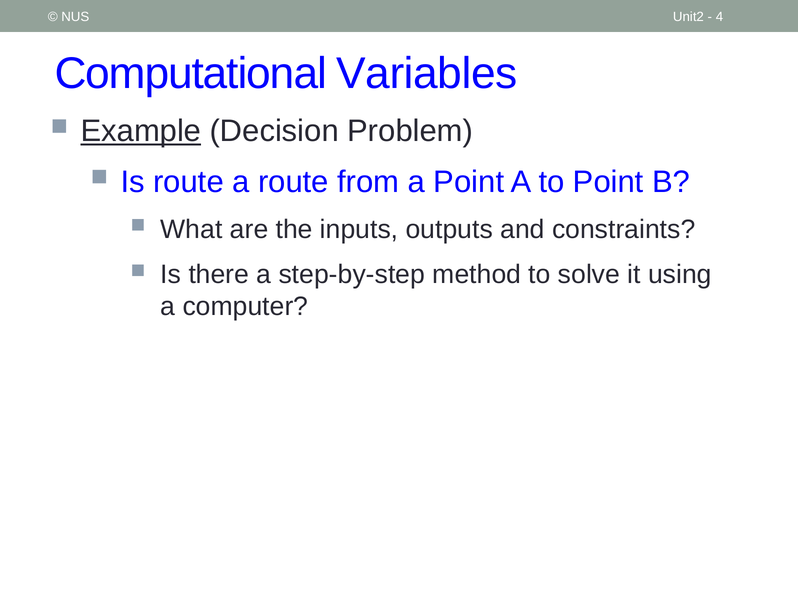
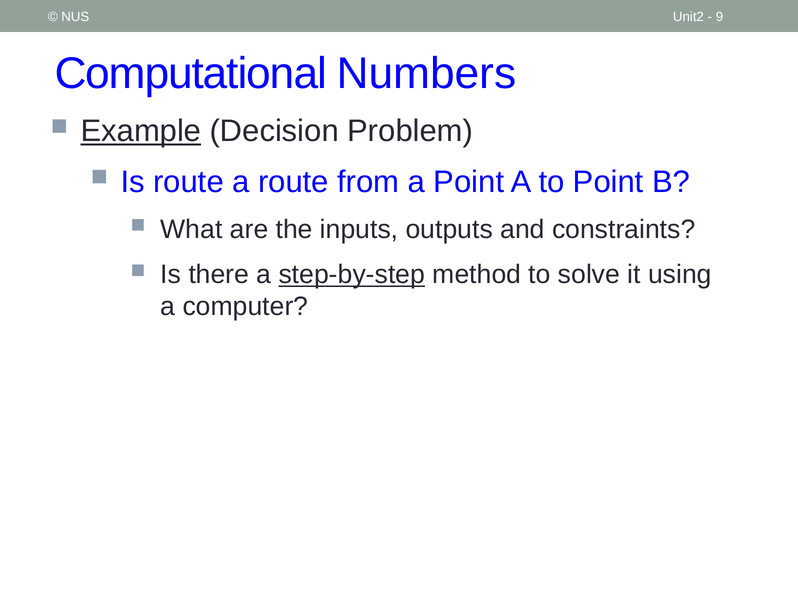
4: 4 -> 9
Variables: Variables -> Numbers
step-by-step underline: none -> present
